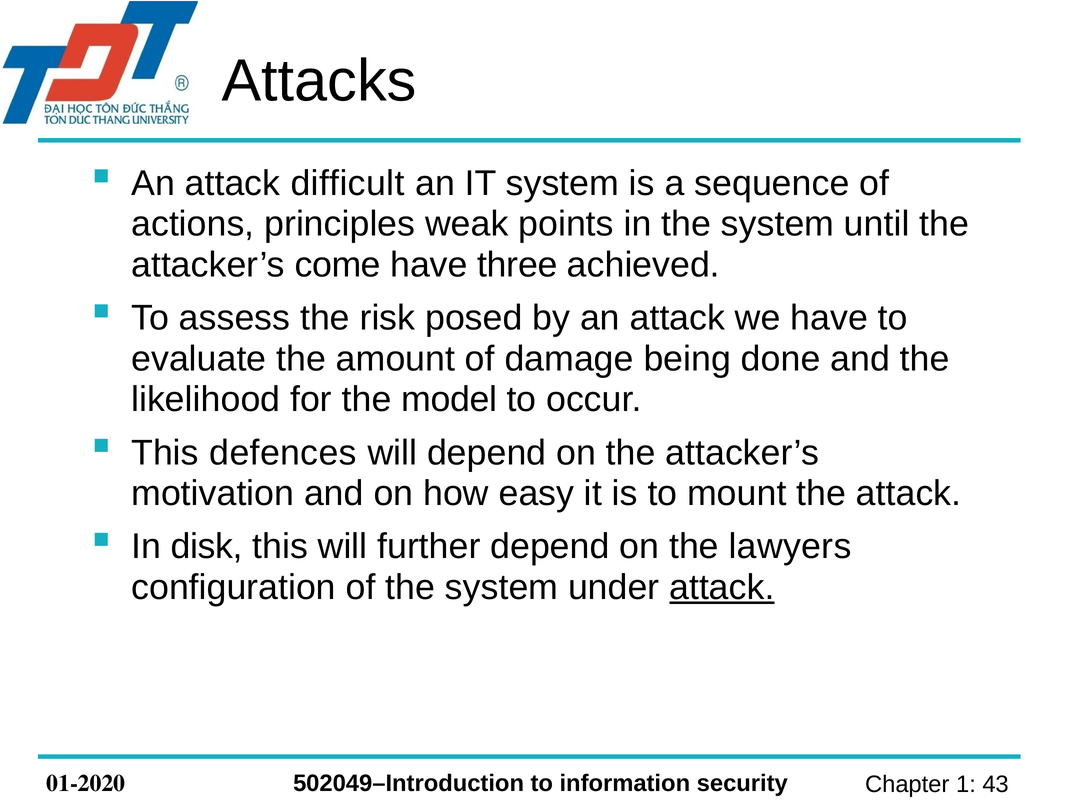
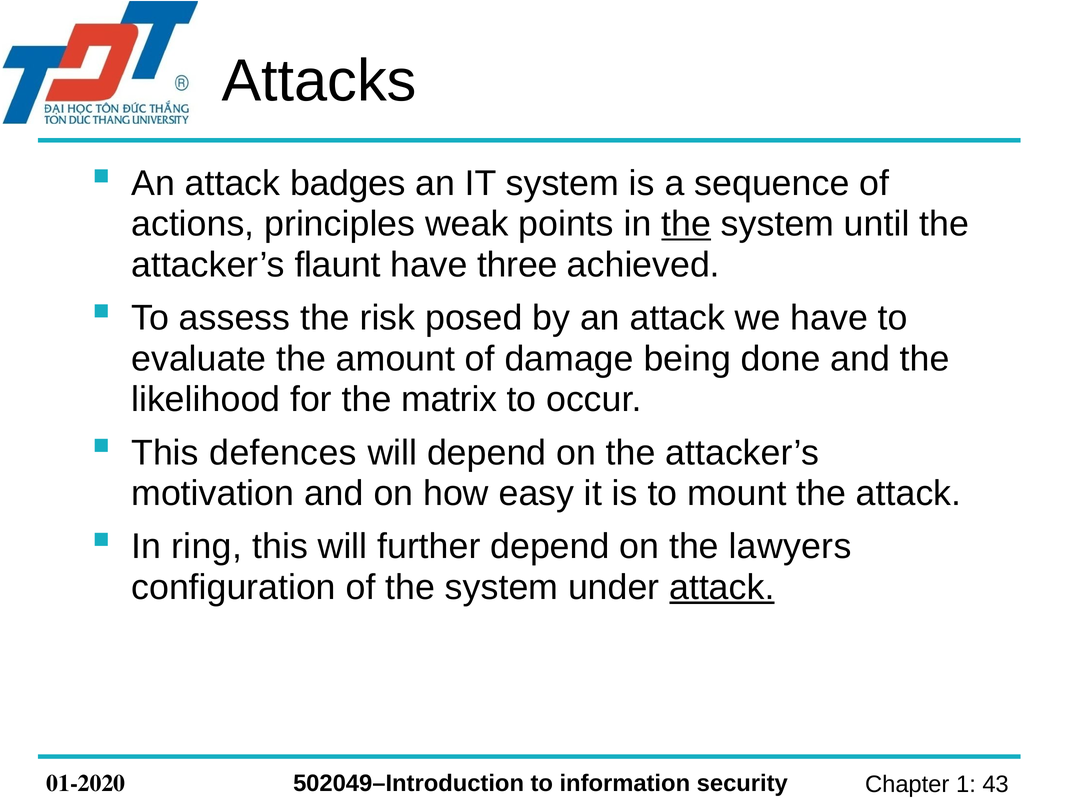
difficult: difficult -> badges
the at (686, 224) underline: none -> present
come: come -> flaunt
model: model -> matrix
disk: disk -> ring
